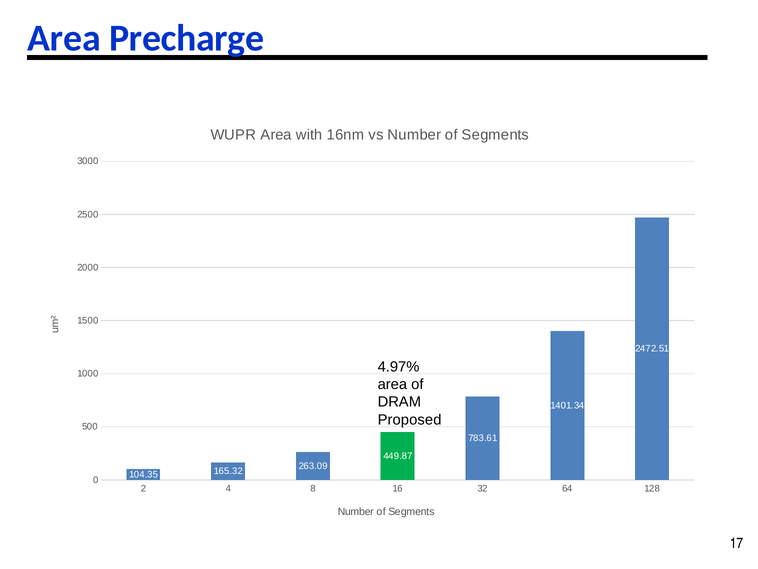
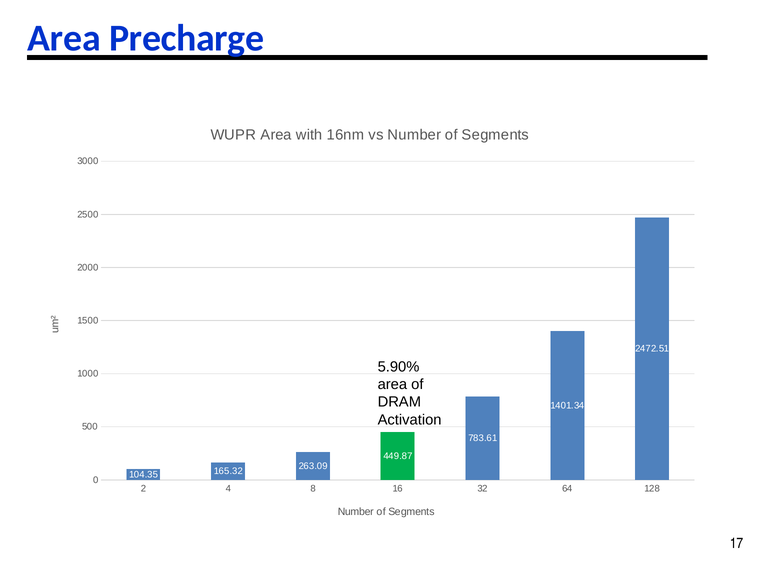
4.97%: 4.97% -> 5.90%
Proposed: Proposed -> Activation
